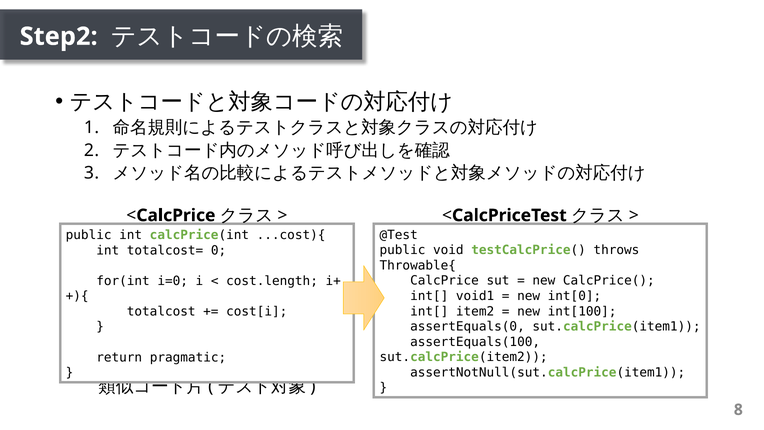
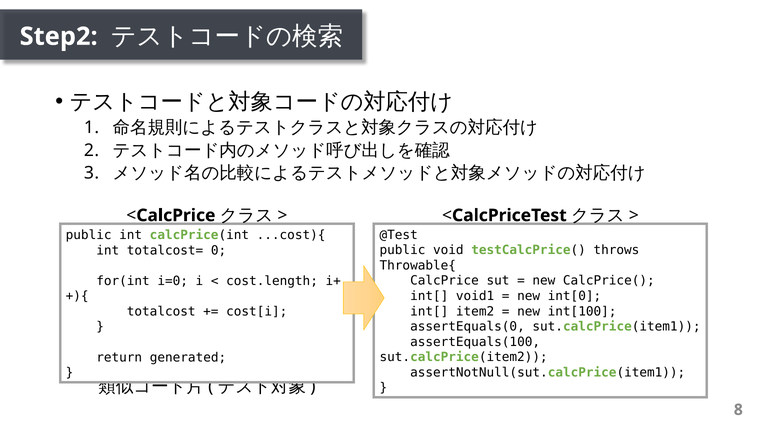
pragmatic: pragmatic -> generated
